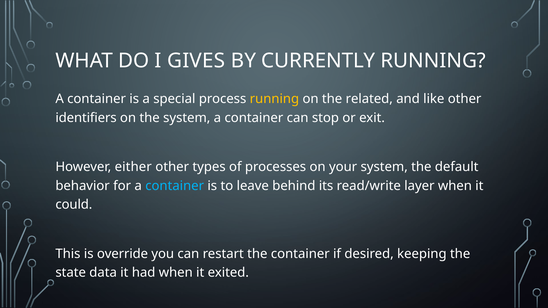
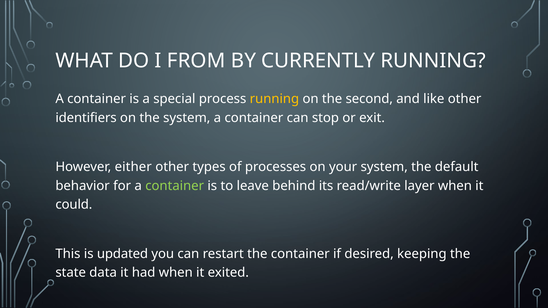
GIVES: GIVES -> FROM
related: related -> second
container at (175, 186) colour: light blue -> light green
override: override -> updated
